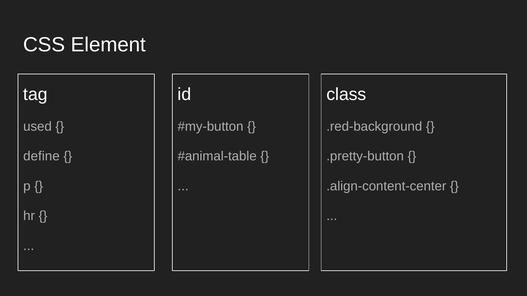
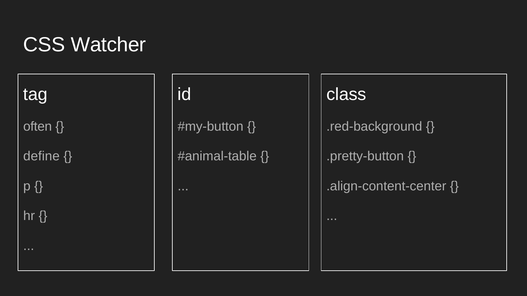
Element: Element -> Watcher
used: used -> often
